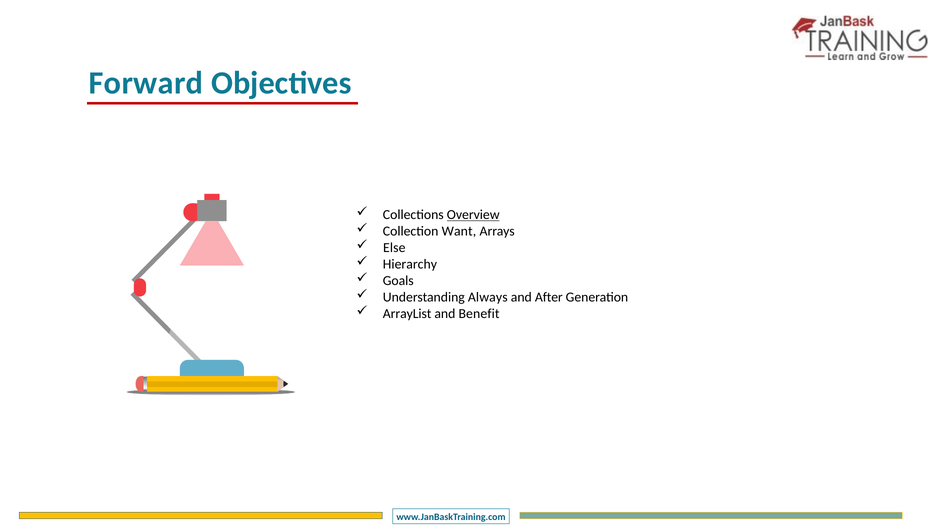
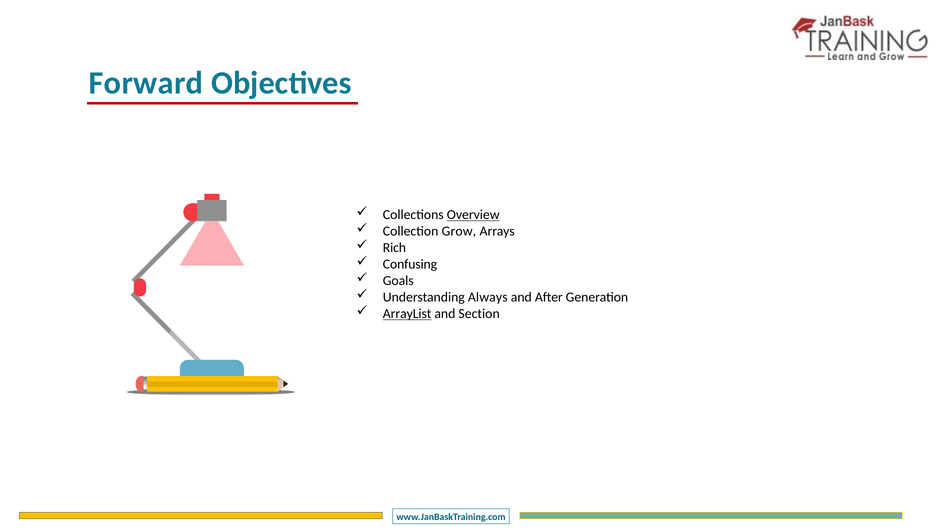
Want: Want -> Grow
Else: Else -> Rich
Hierarchy: Hierarchy -> Confusing
ArrayList underline: none -> present
Benefit: Benefit -> Section
